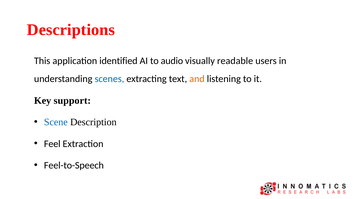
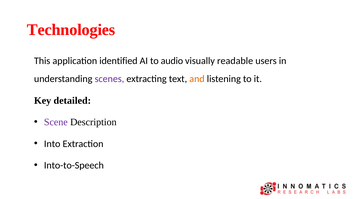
Descriptions: Descriptions -> Technologies
scenes colour: blue -> purple
support: support -> detailed
Scene colour: blue -> purple
Feel: Feel -> Into
Feel-to-Speech: Feel-to-Speech -> Into-to-Speech
